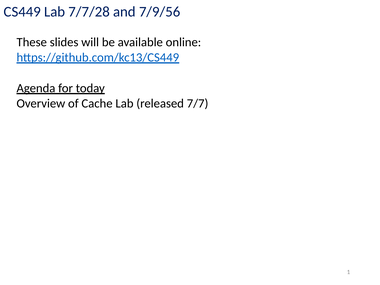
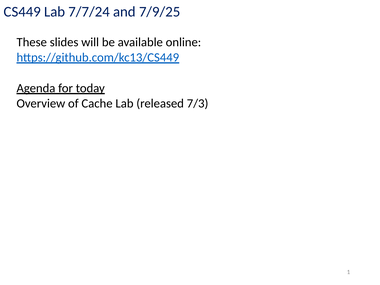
7/7/28: 7/7/28 -> 7/7/24
7/9/56: 7/9/56 -> 7/9/25
7/7: 7/7 -> 7/3
